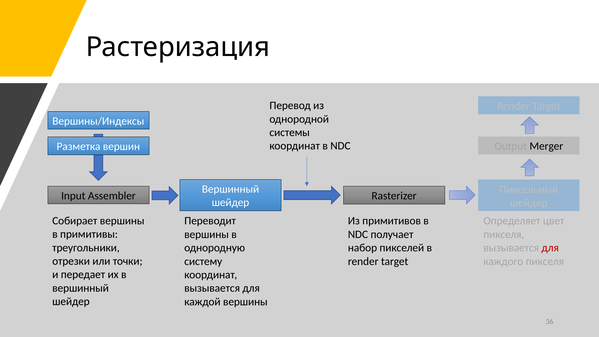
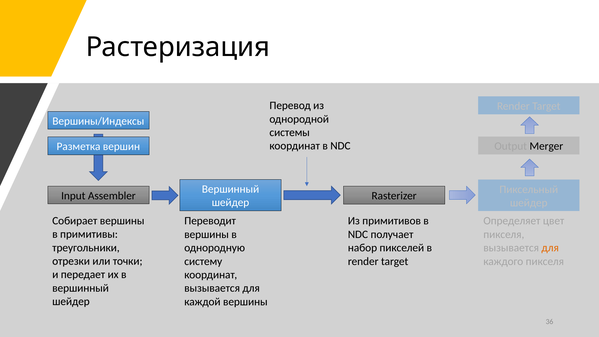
для at (550, 248) colour: red -> orange
